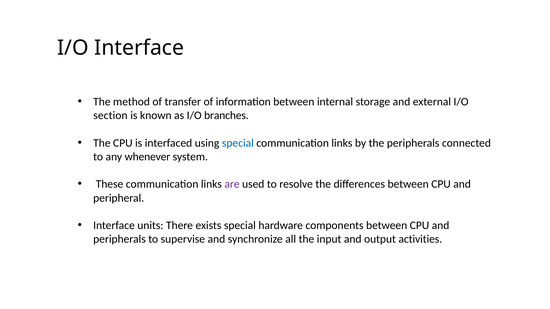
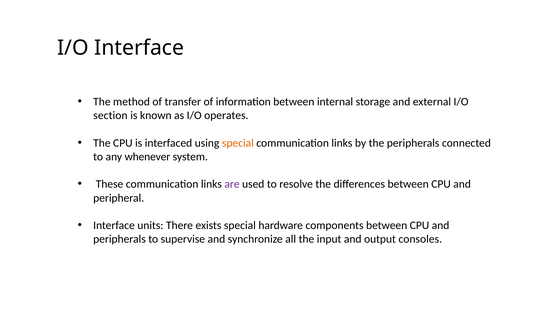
branches: branches -> operates
special at (238, 143) colour: blue -> orange
activities: activities -> consoles
